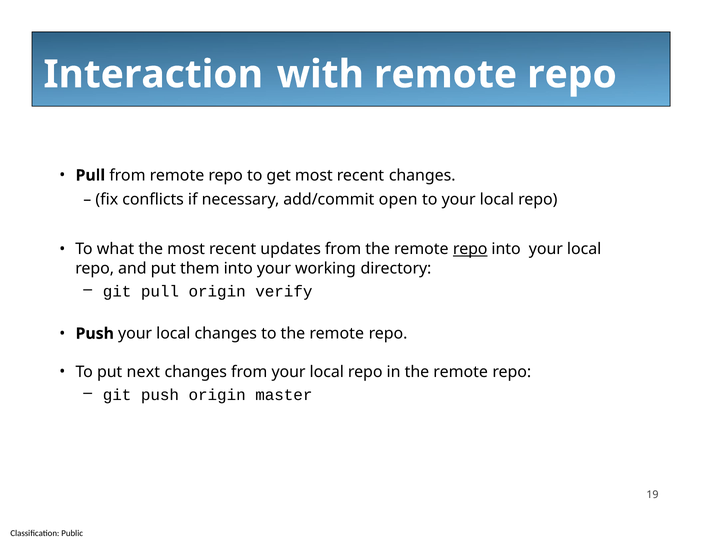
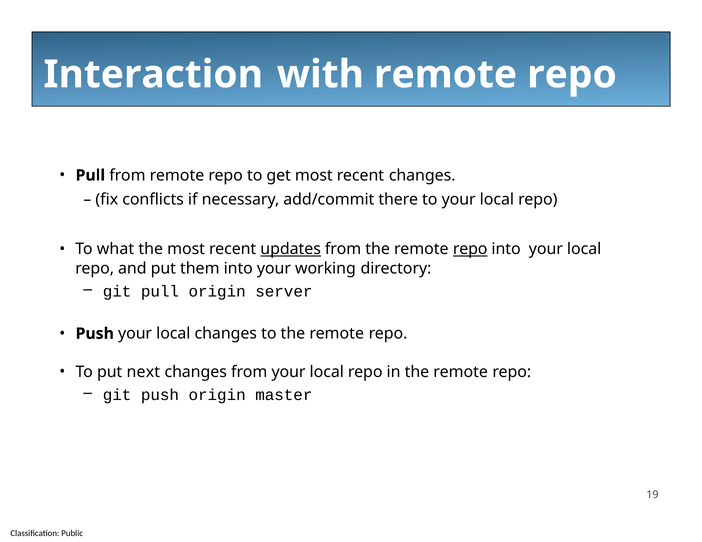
open: open -> there
updates underline: none -> present
verify: verify -> server
